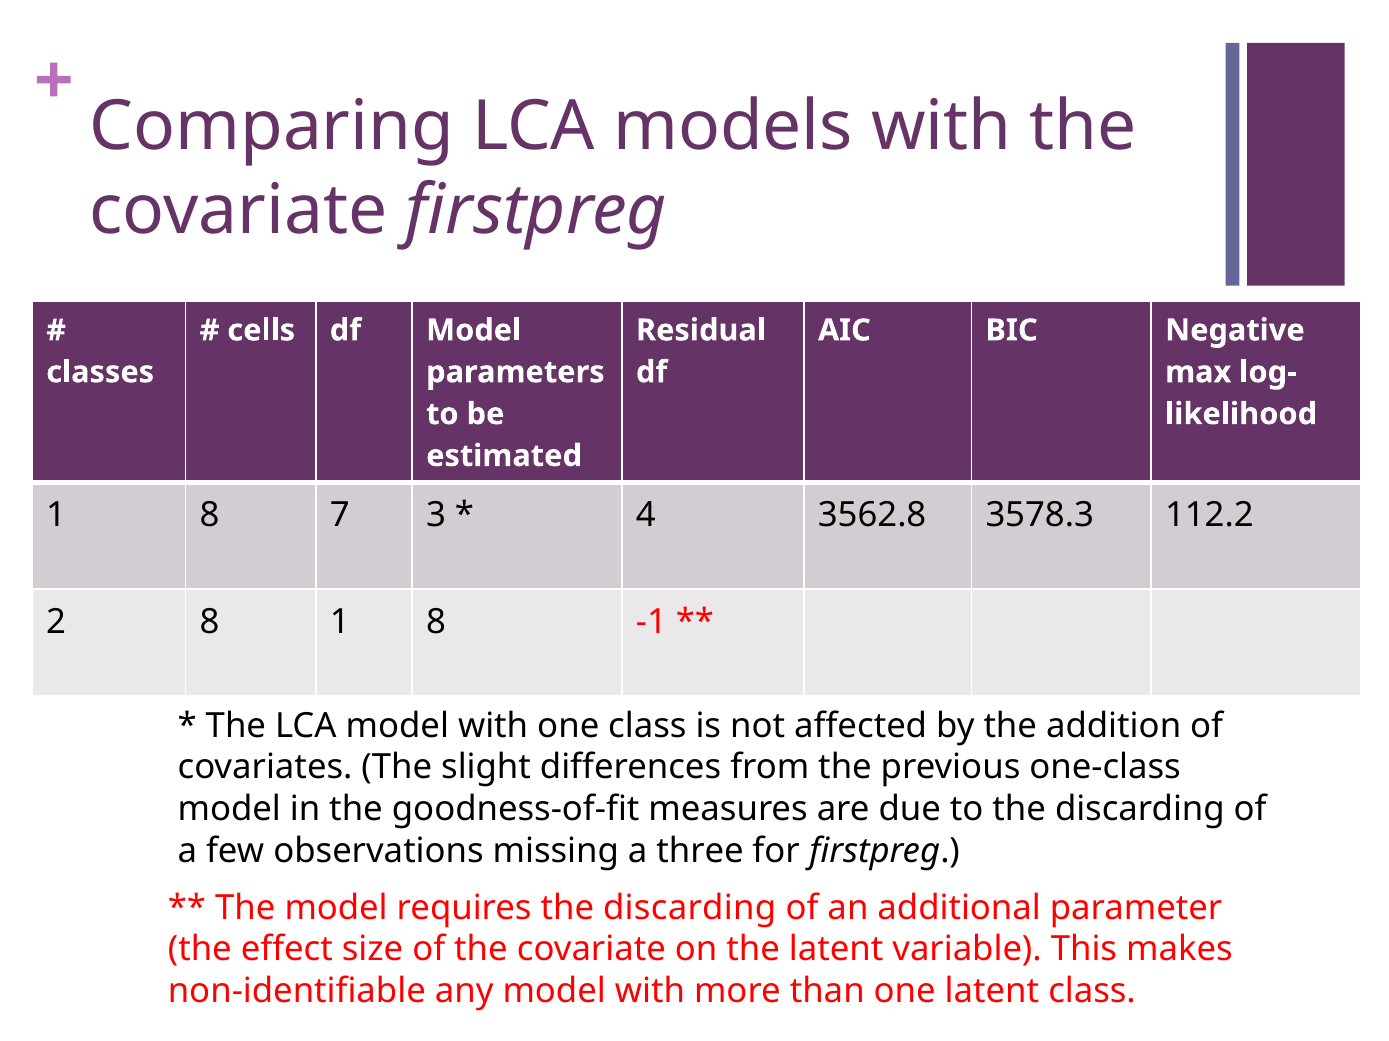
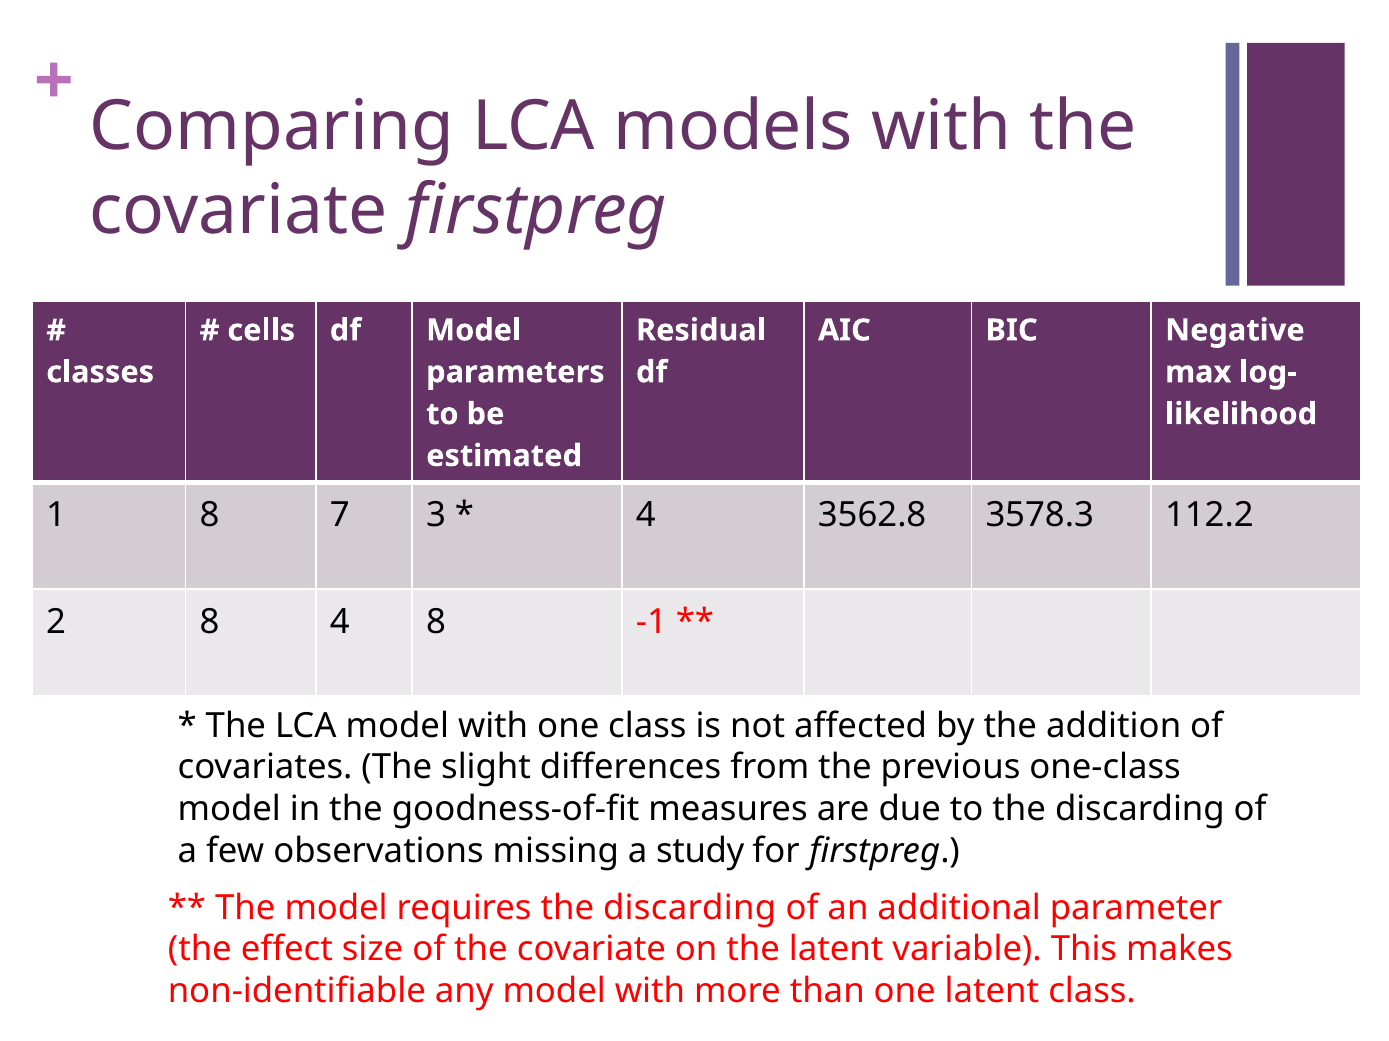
8 1: 1 -> 4
three: three -> study
